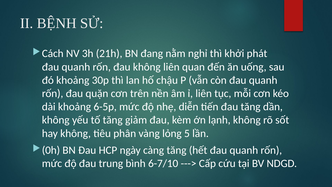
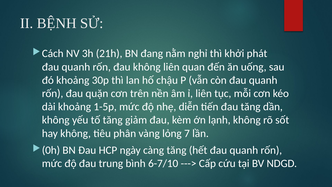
6-5p: 6-5p -> 1-5p
5: 5 -> 7
